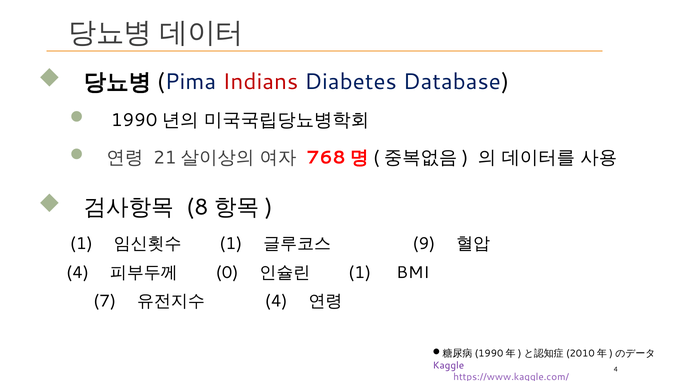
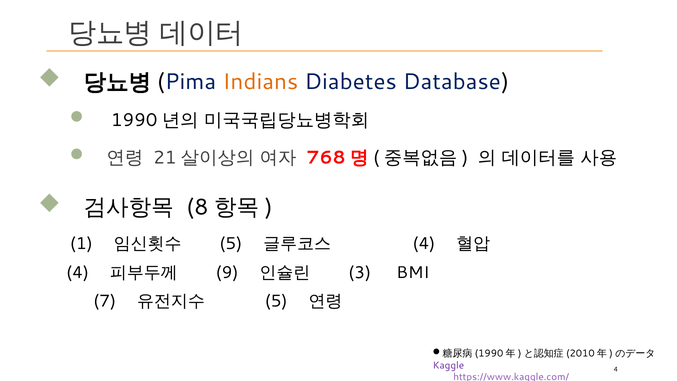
Indians colour: red -> orange
1 at (231, 243): 1 -> 5
9 at (424, 243): 9 -> 4
0: 0 -> 9
1 at (360, 273): 1 -> 3
4 at (276, 301): 4 -> 5
